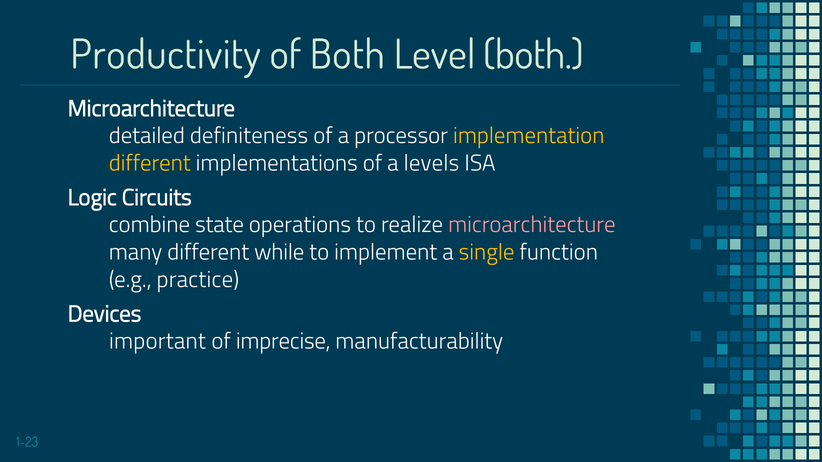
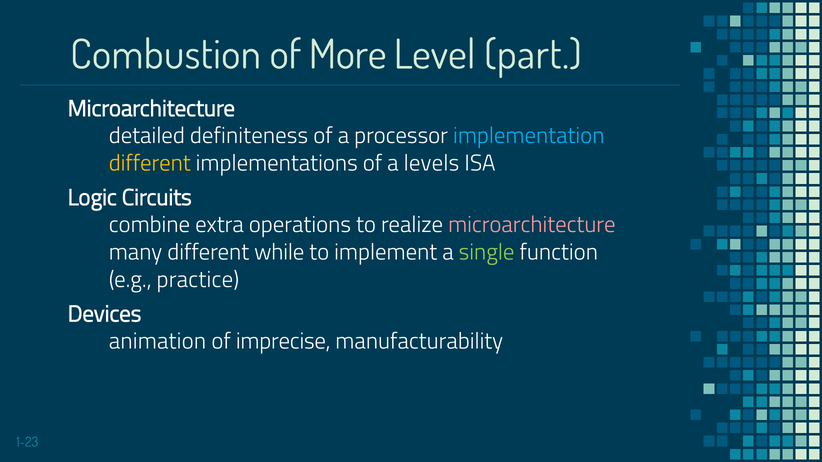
Productivity: Productivity -> Combustion
of Both: Both -> More
Level both: both -> part
implementation colour: yellow -> light blue
state: state -> extra
single colour: yellow -> light green
important: important -> animation
